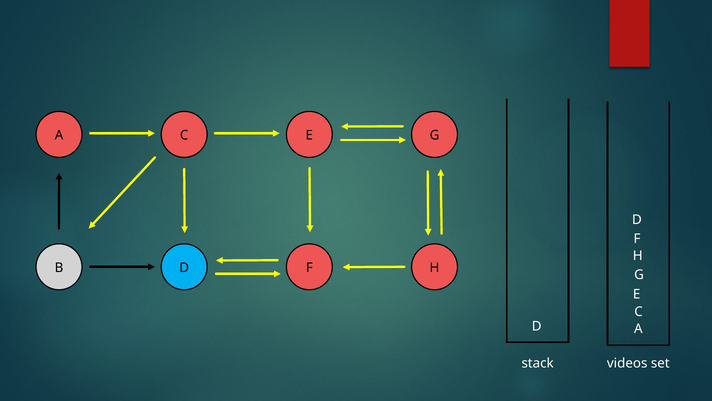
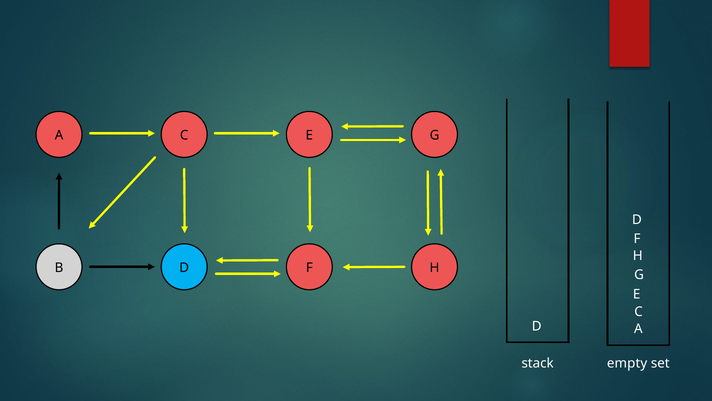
videos: videos -> empty
